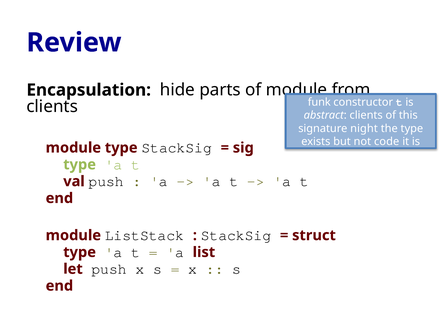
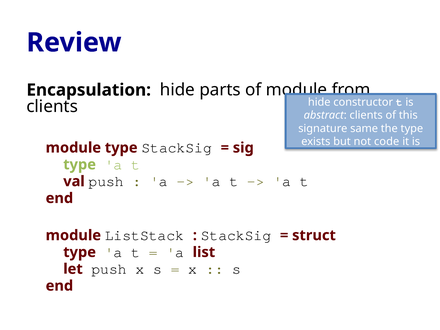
funk at (319, 102): funk -> hide
night: night -> same
